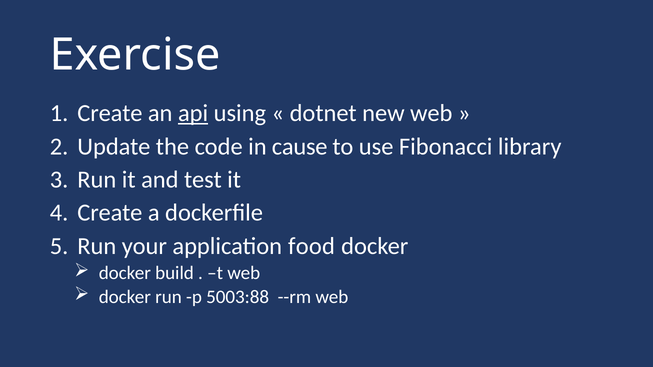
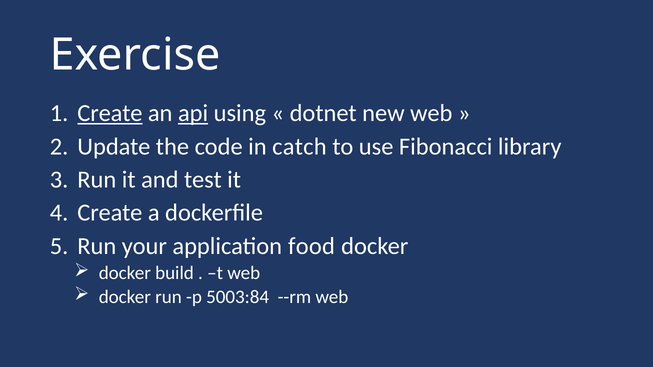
Create at (110, 113) underline: none -> present
cause: cause -> catch
5003:88: 5003:88 -> 5003:84
